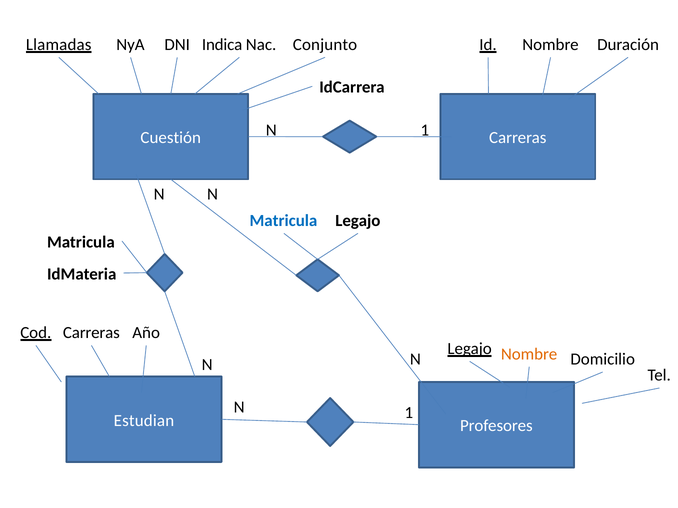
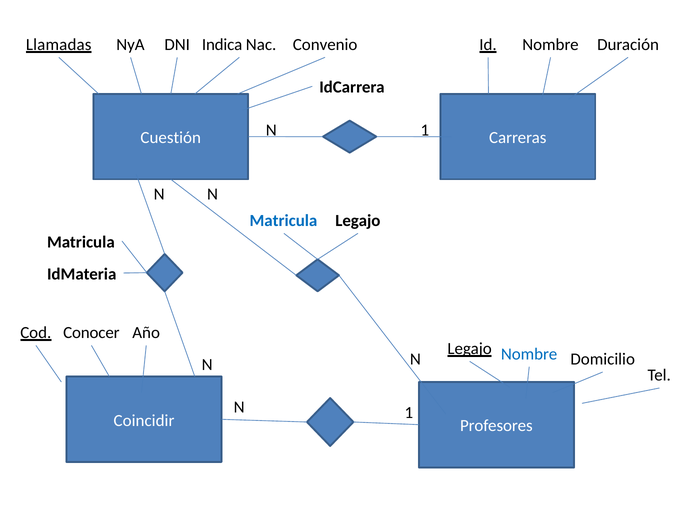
Conjunto: Conjunto -> Convenio
Cod Carreras: Carreras -> Conocer
Nombre at (529, 354) colour: orange -> blue
Estudian: Estudian -> Coincidir
